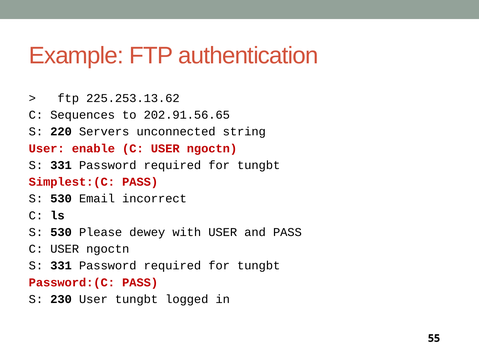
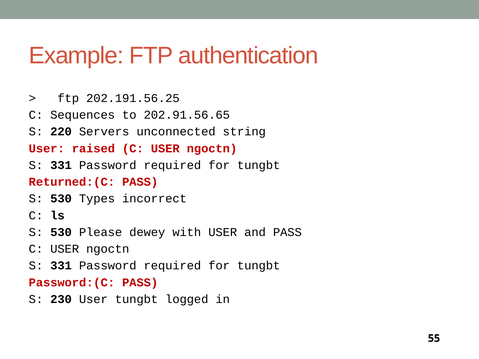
225.253.13.62: 225.253.13.62 -> 202.191.56.25
enable: enable -> raised
Simplest:(C: Simplest:(C -> Returned:(C
Email: Email -> Types
